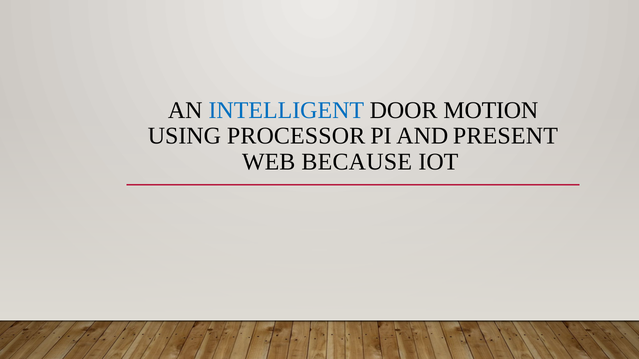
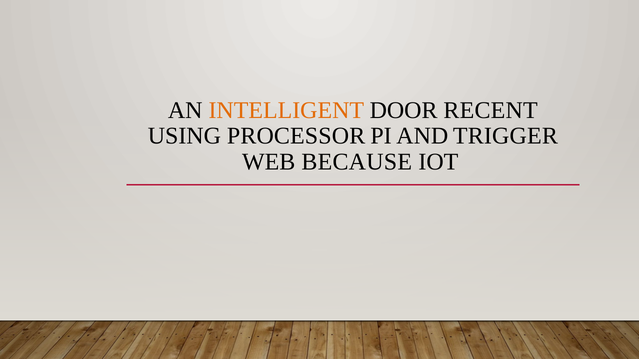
INTELLIGENT colour: blue -> orange
MOTION: MOTION -> RECENT
PRESENT: PRESENT -> TRIGGER
